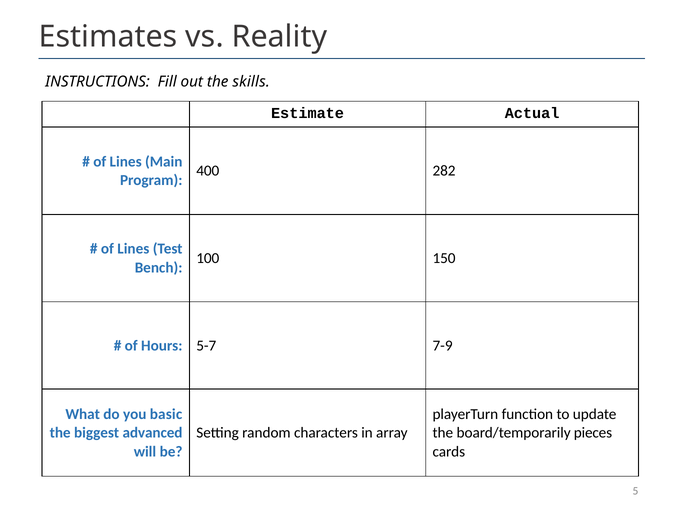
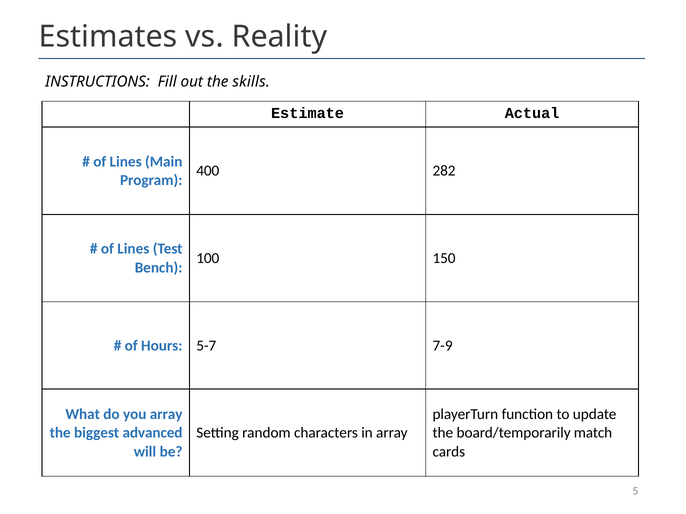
you basic: basic -> array
pieces: pieces -> match
